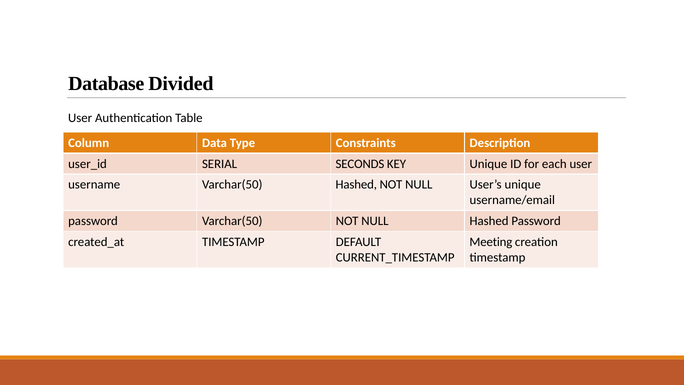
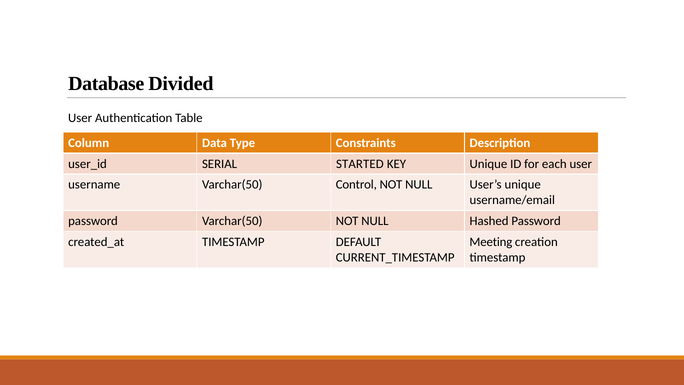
SECONDS: SECONDS -> STARTED
Varchar(50 Hashed: Hashed -> Control
